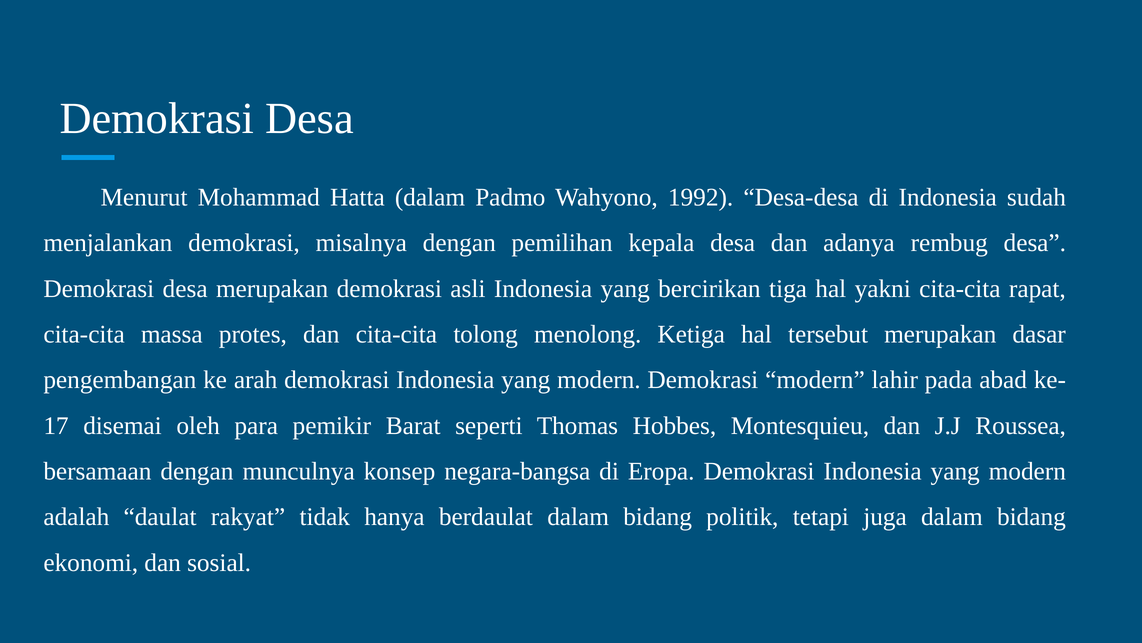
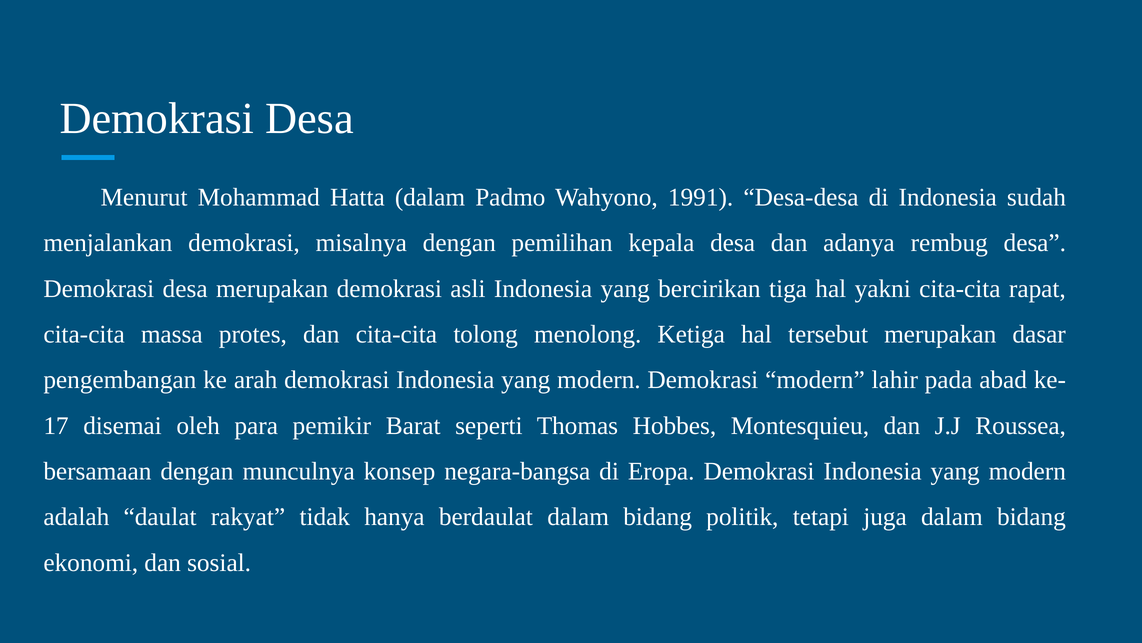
1992: 1992 -> 1991
